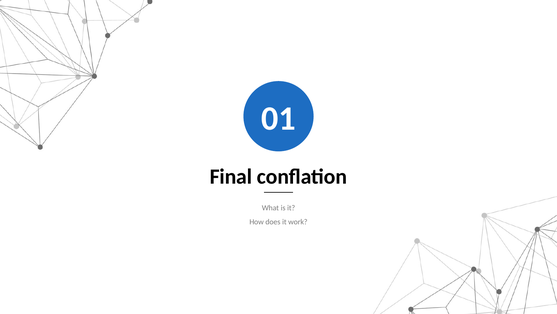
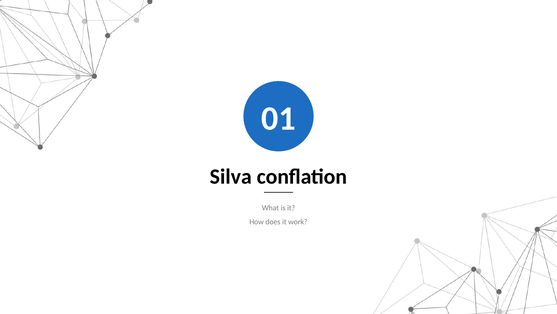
Final: Final -> Silva
